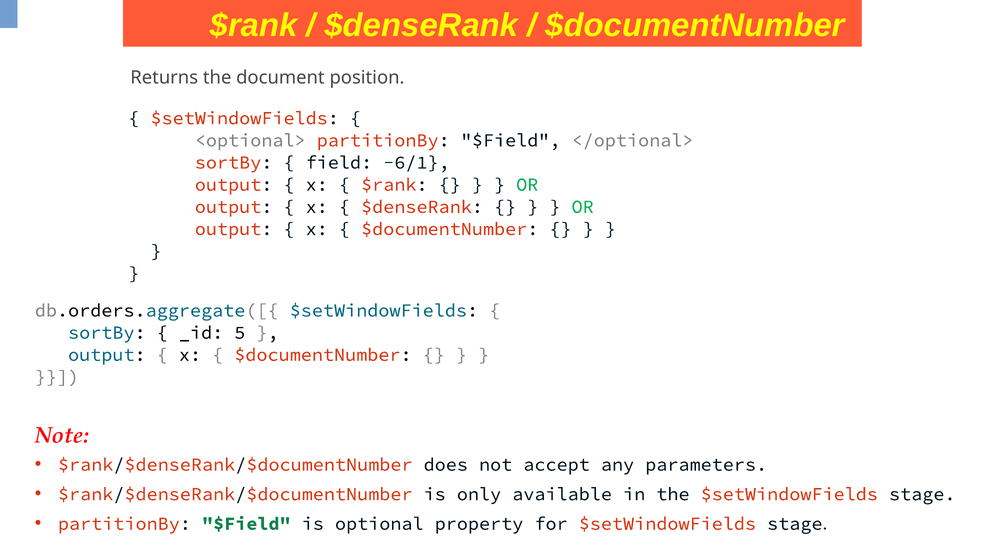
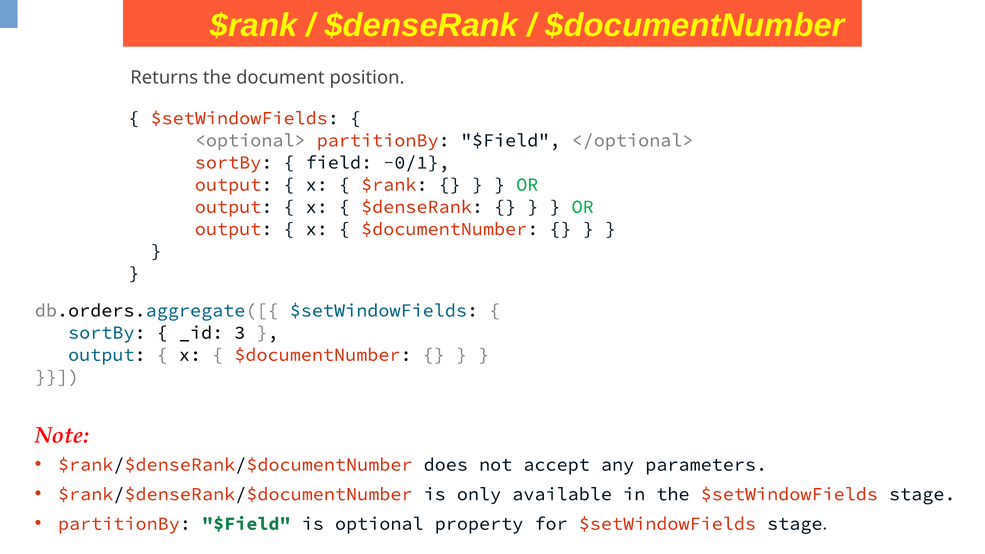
-6/1: -6/1 -> -0/1
5: 5 -> 3
